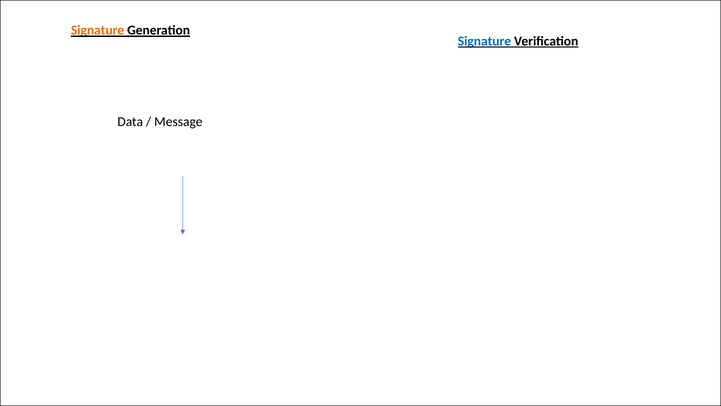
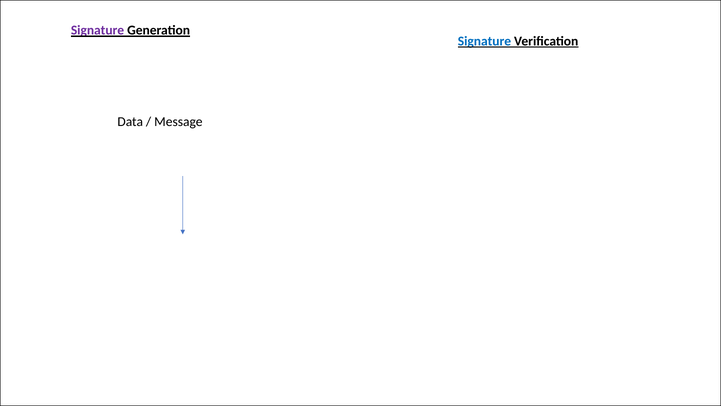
Signature at (98, 30) colour: orange -> purple
